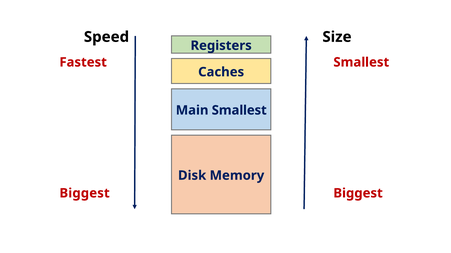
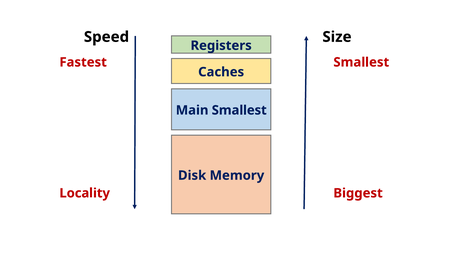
Biggest at (85, 194): Biggest -> Locality
